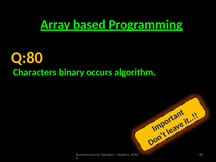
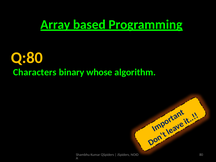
occurs: occurs -> whose
